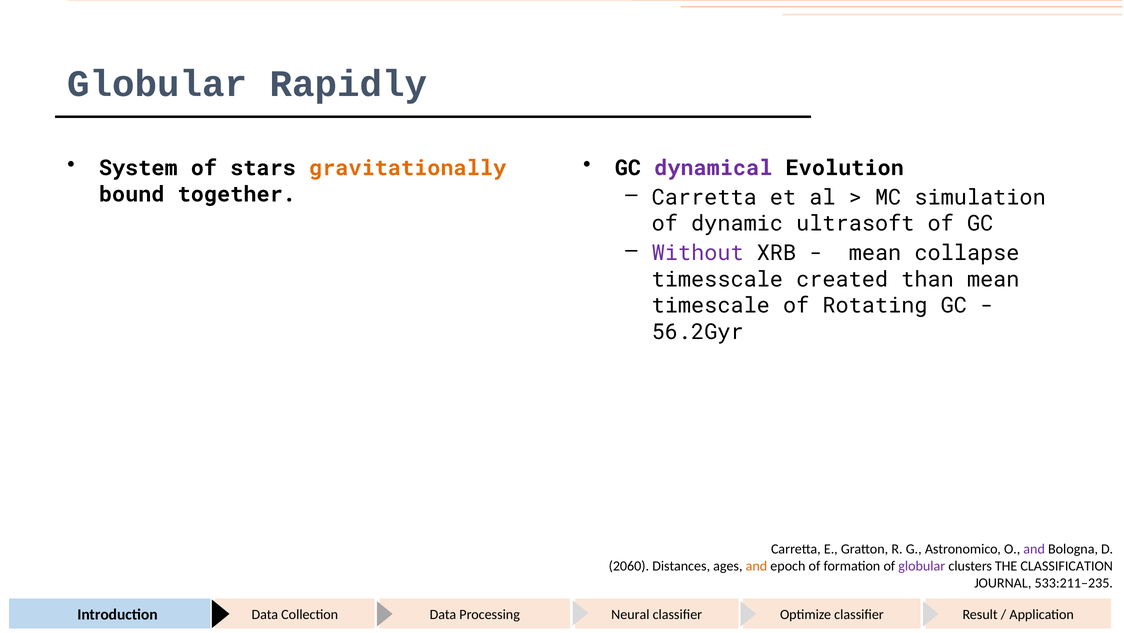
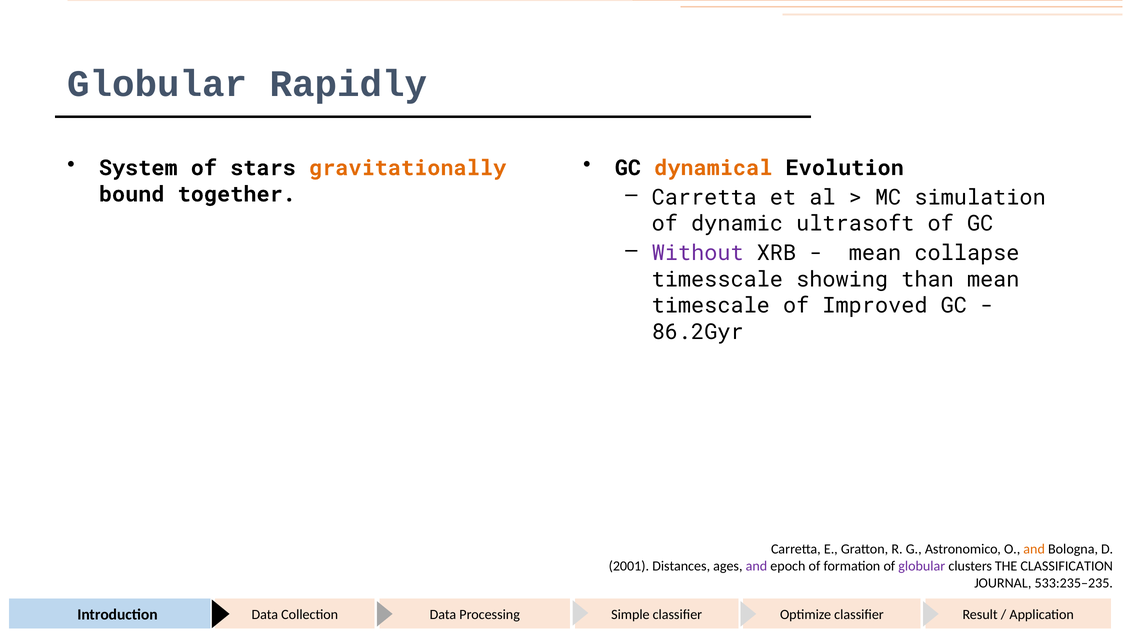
dynamical colour: purple -> orange
created: created -> showing
Rotating: Rotating -> Improved
56.2Gyr: 56.2Gyr -> 86.2Gyr
and at (1034, 549) colour: purple -> orange
2060: 2060 -> 2001
and at (756, 566) colour: orange -> purple
533:211–235: 533:211–235 -> 533:235–235
Neural: Neural -> Simple
